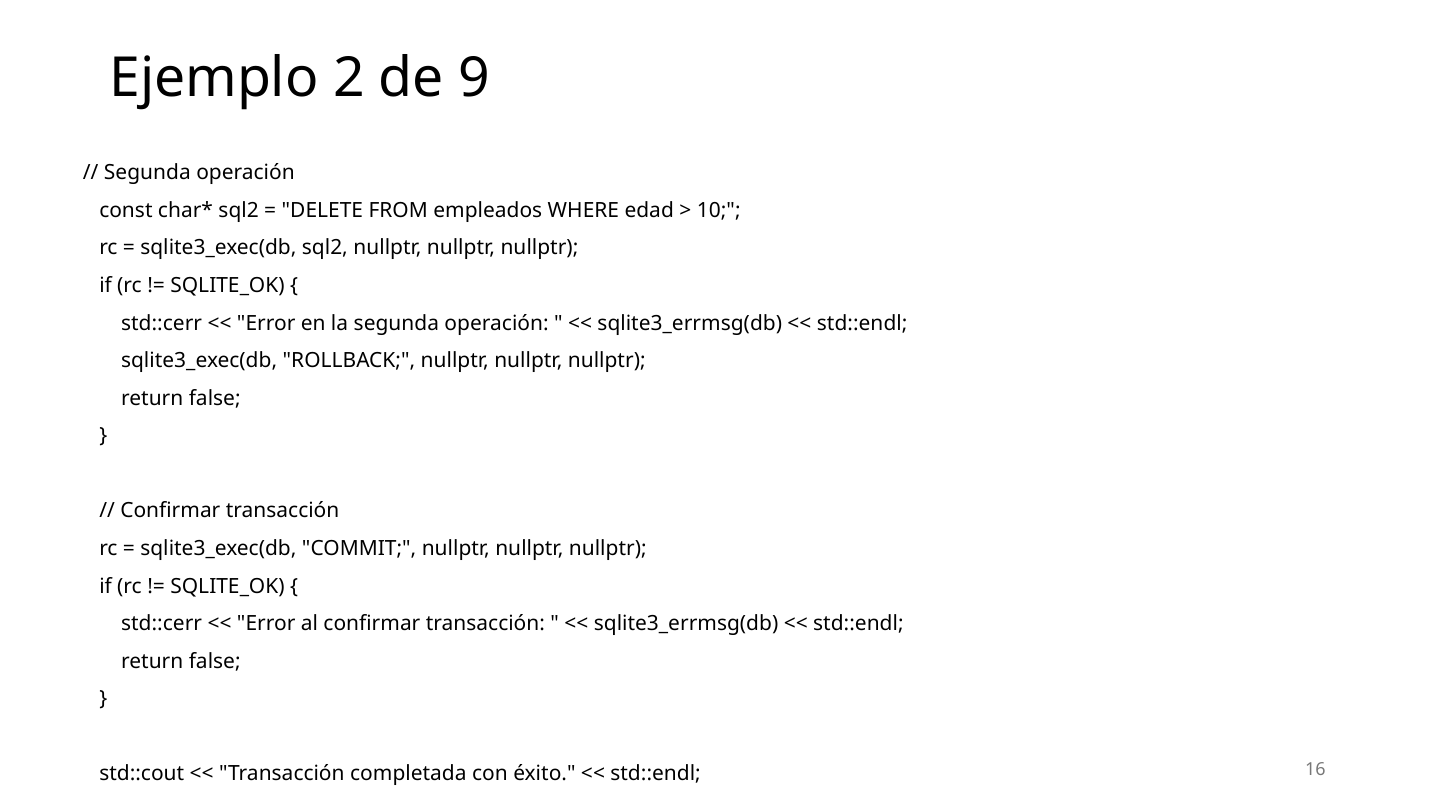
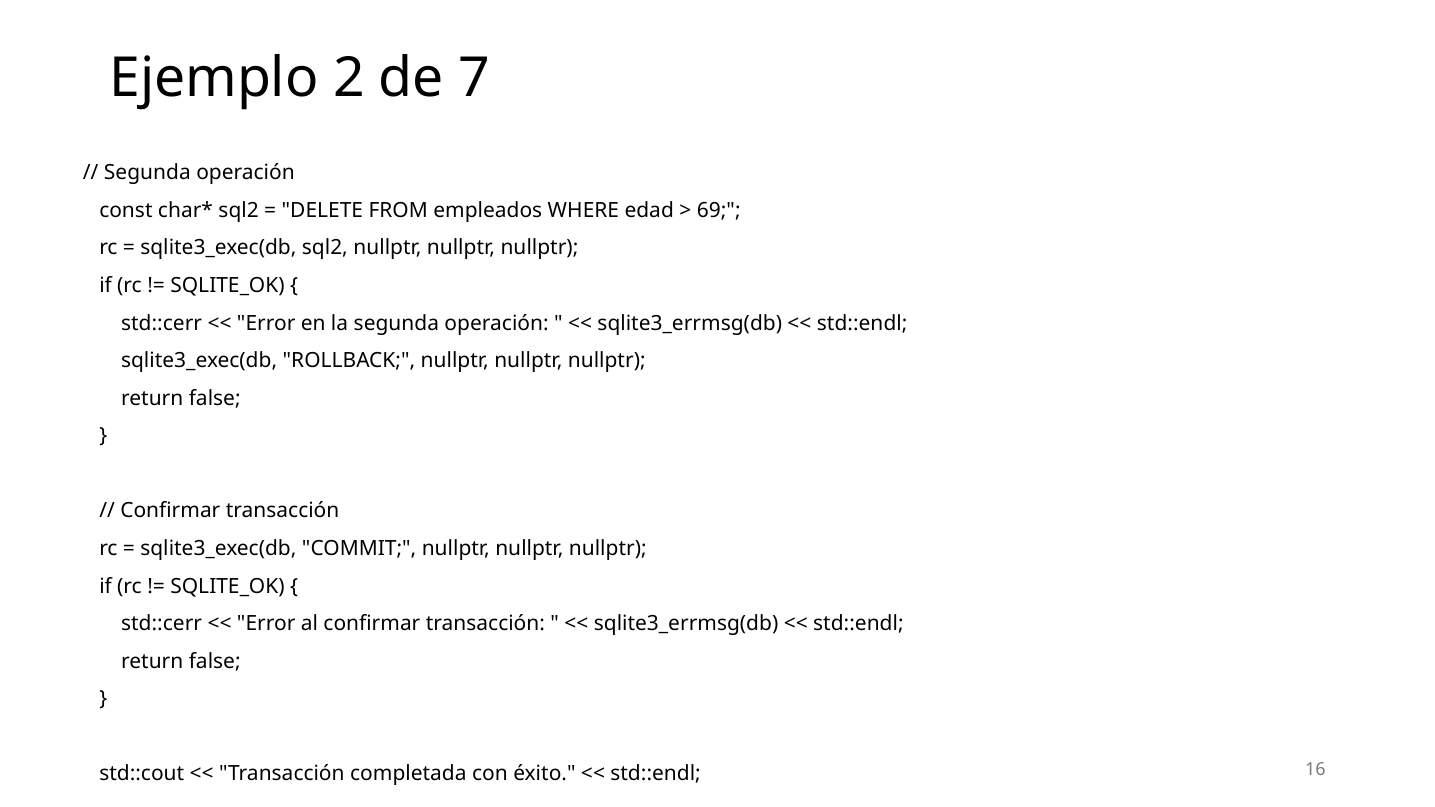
9: 9 -> 7
10: 10 -> 69
